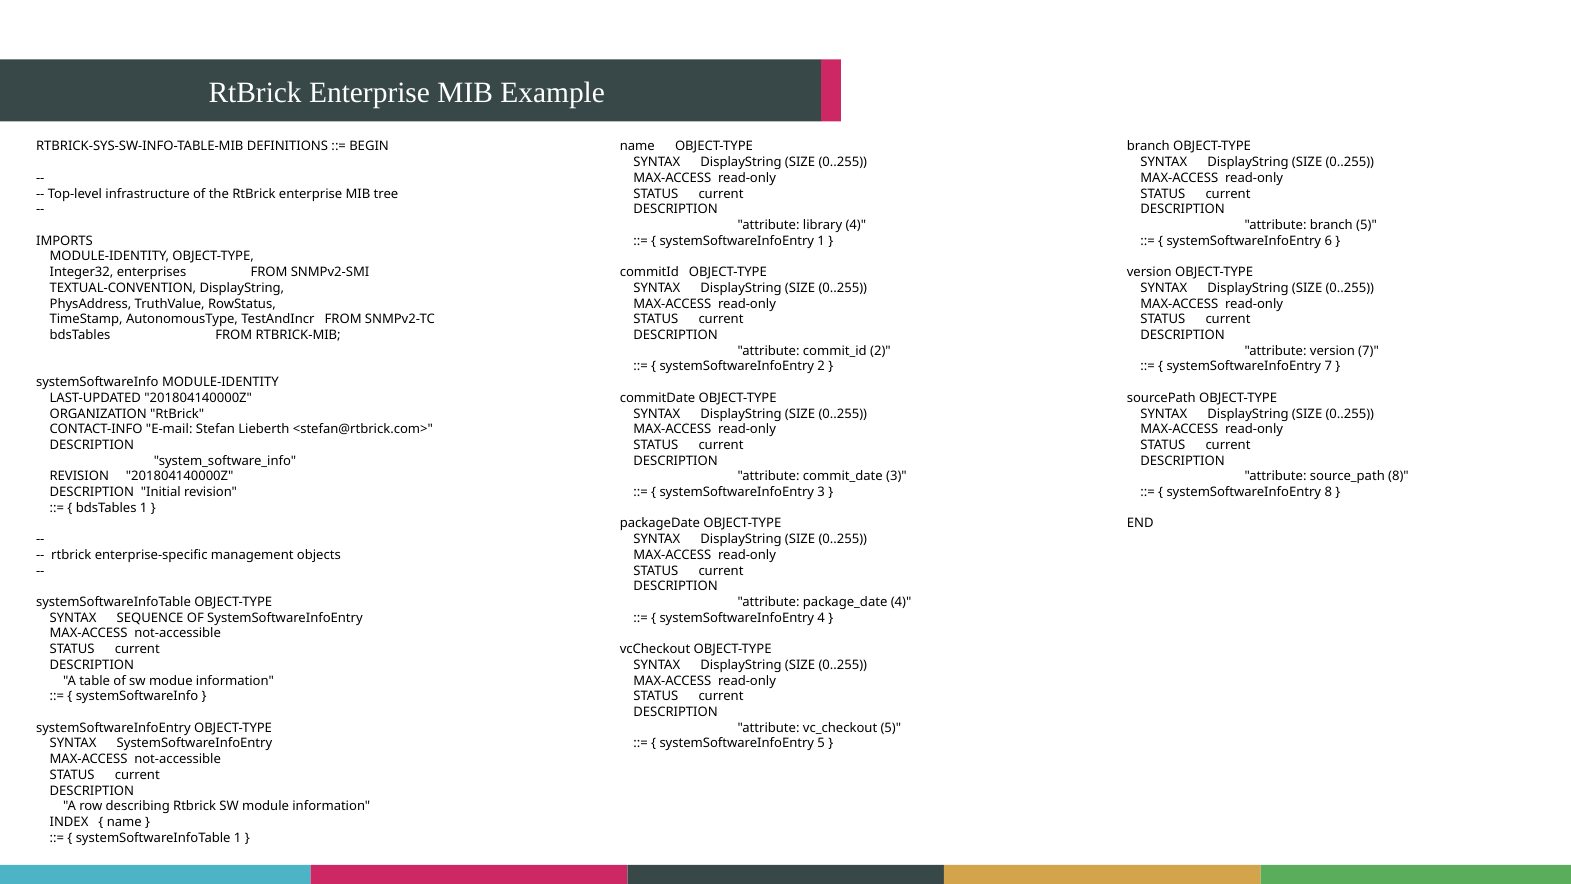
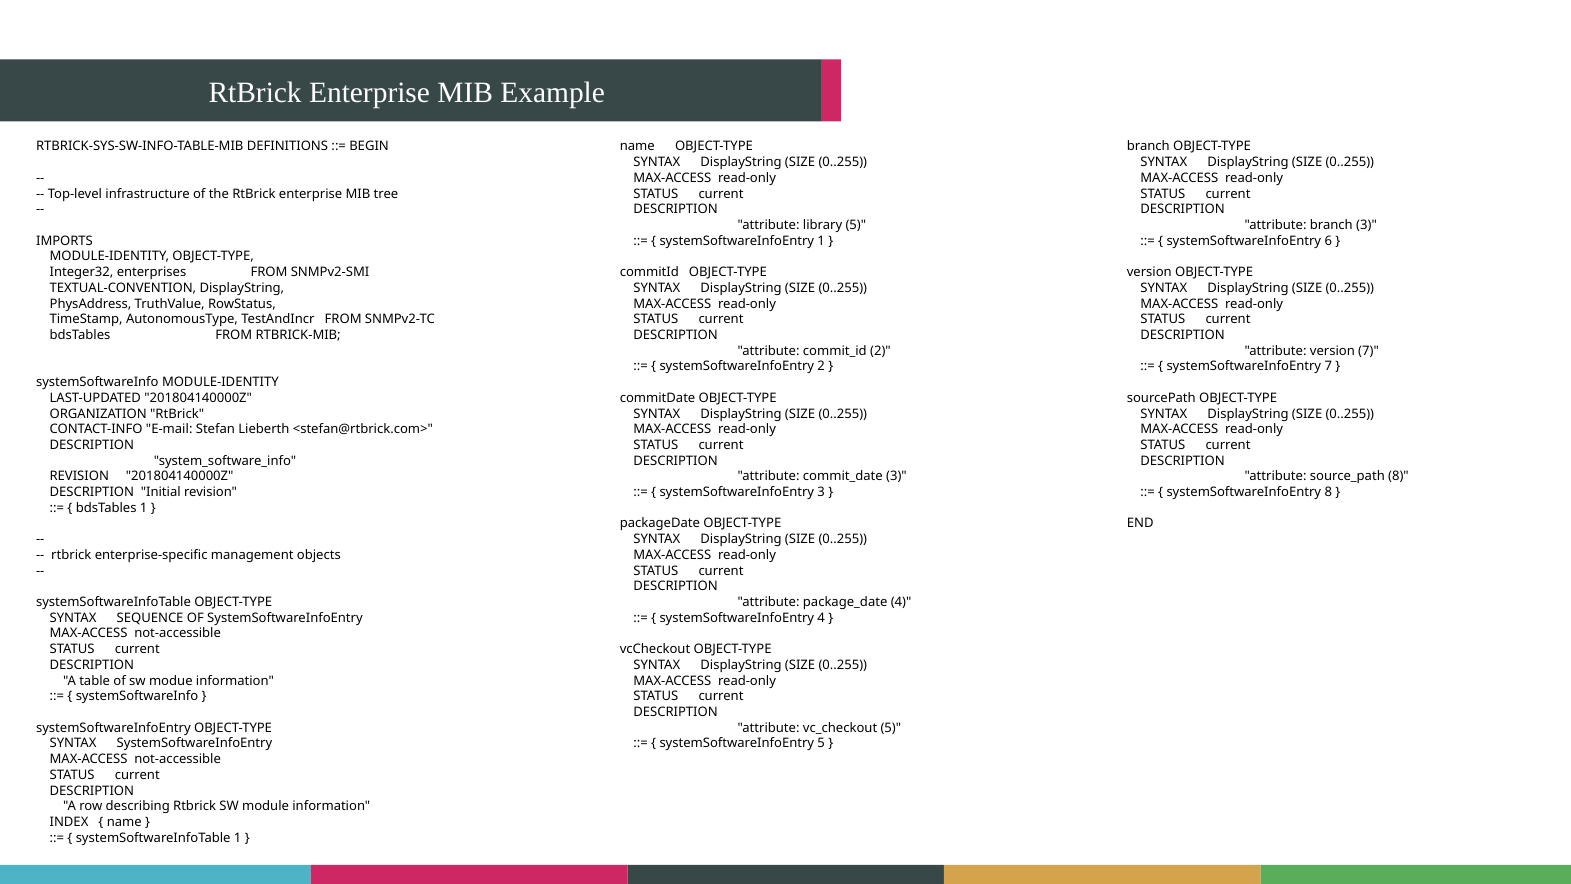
library 4: 4 -> 5
branch 5: 5 -> 3
